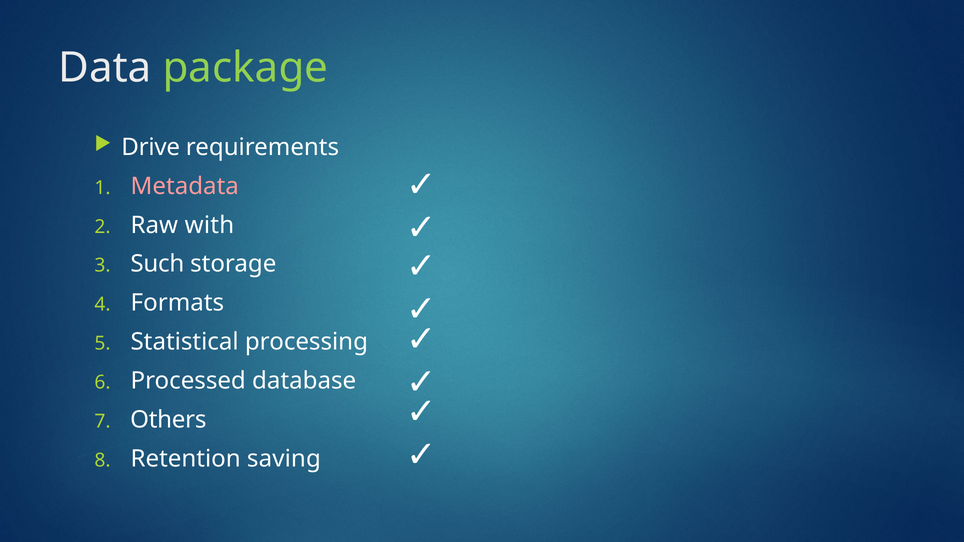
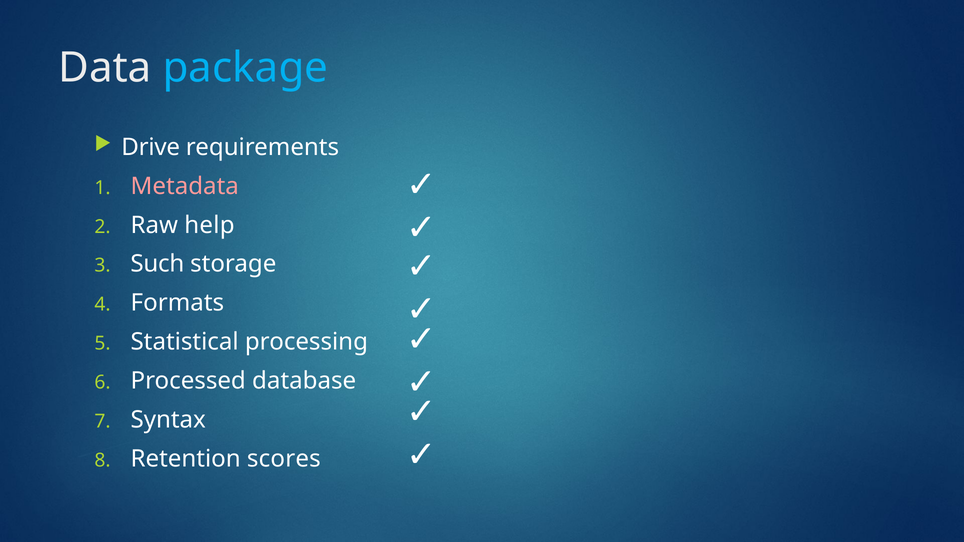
package colour: light green -> light blue
with: with -> help
Others: Others -> Syntax
saving: saving -> scores
